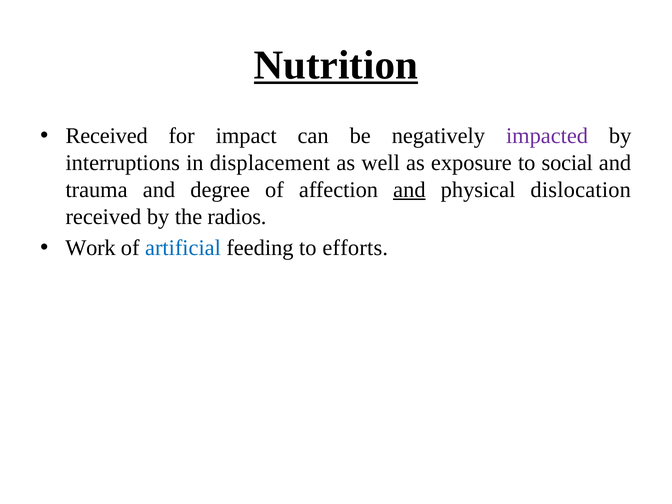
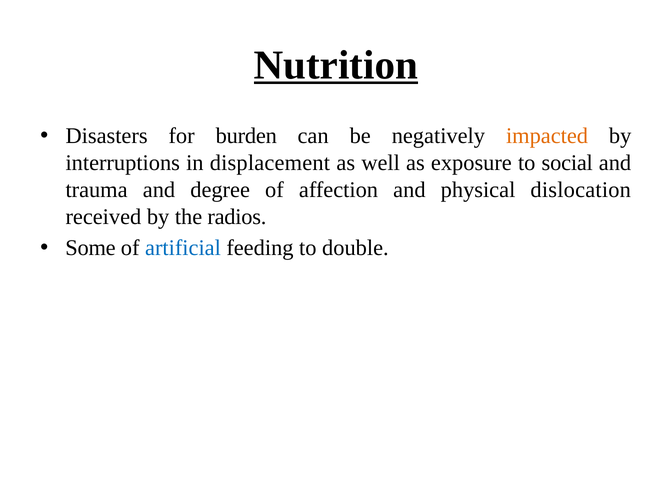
Received at (107, 136): Received -> Disasters
impact: impact -> burden
impacted colour: purple -> orange
and at (409, 190) underline: present -> none
Work: Work -> Some
efforts: efforts -> double
